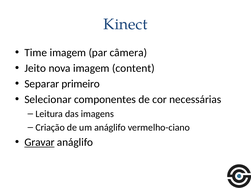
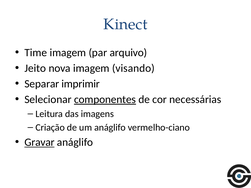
câmera: câmera -> arquivo
content: content -> visando
primeiro: primeiro -> imprimir
componentes underline: none -> present
